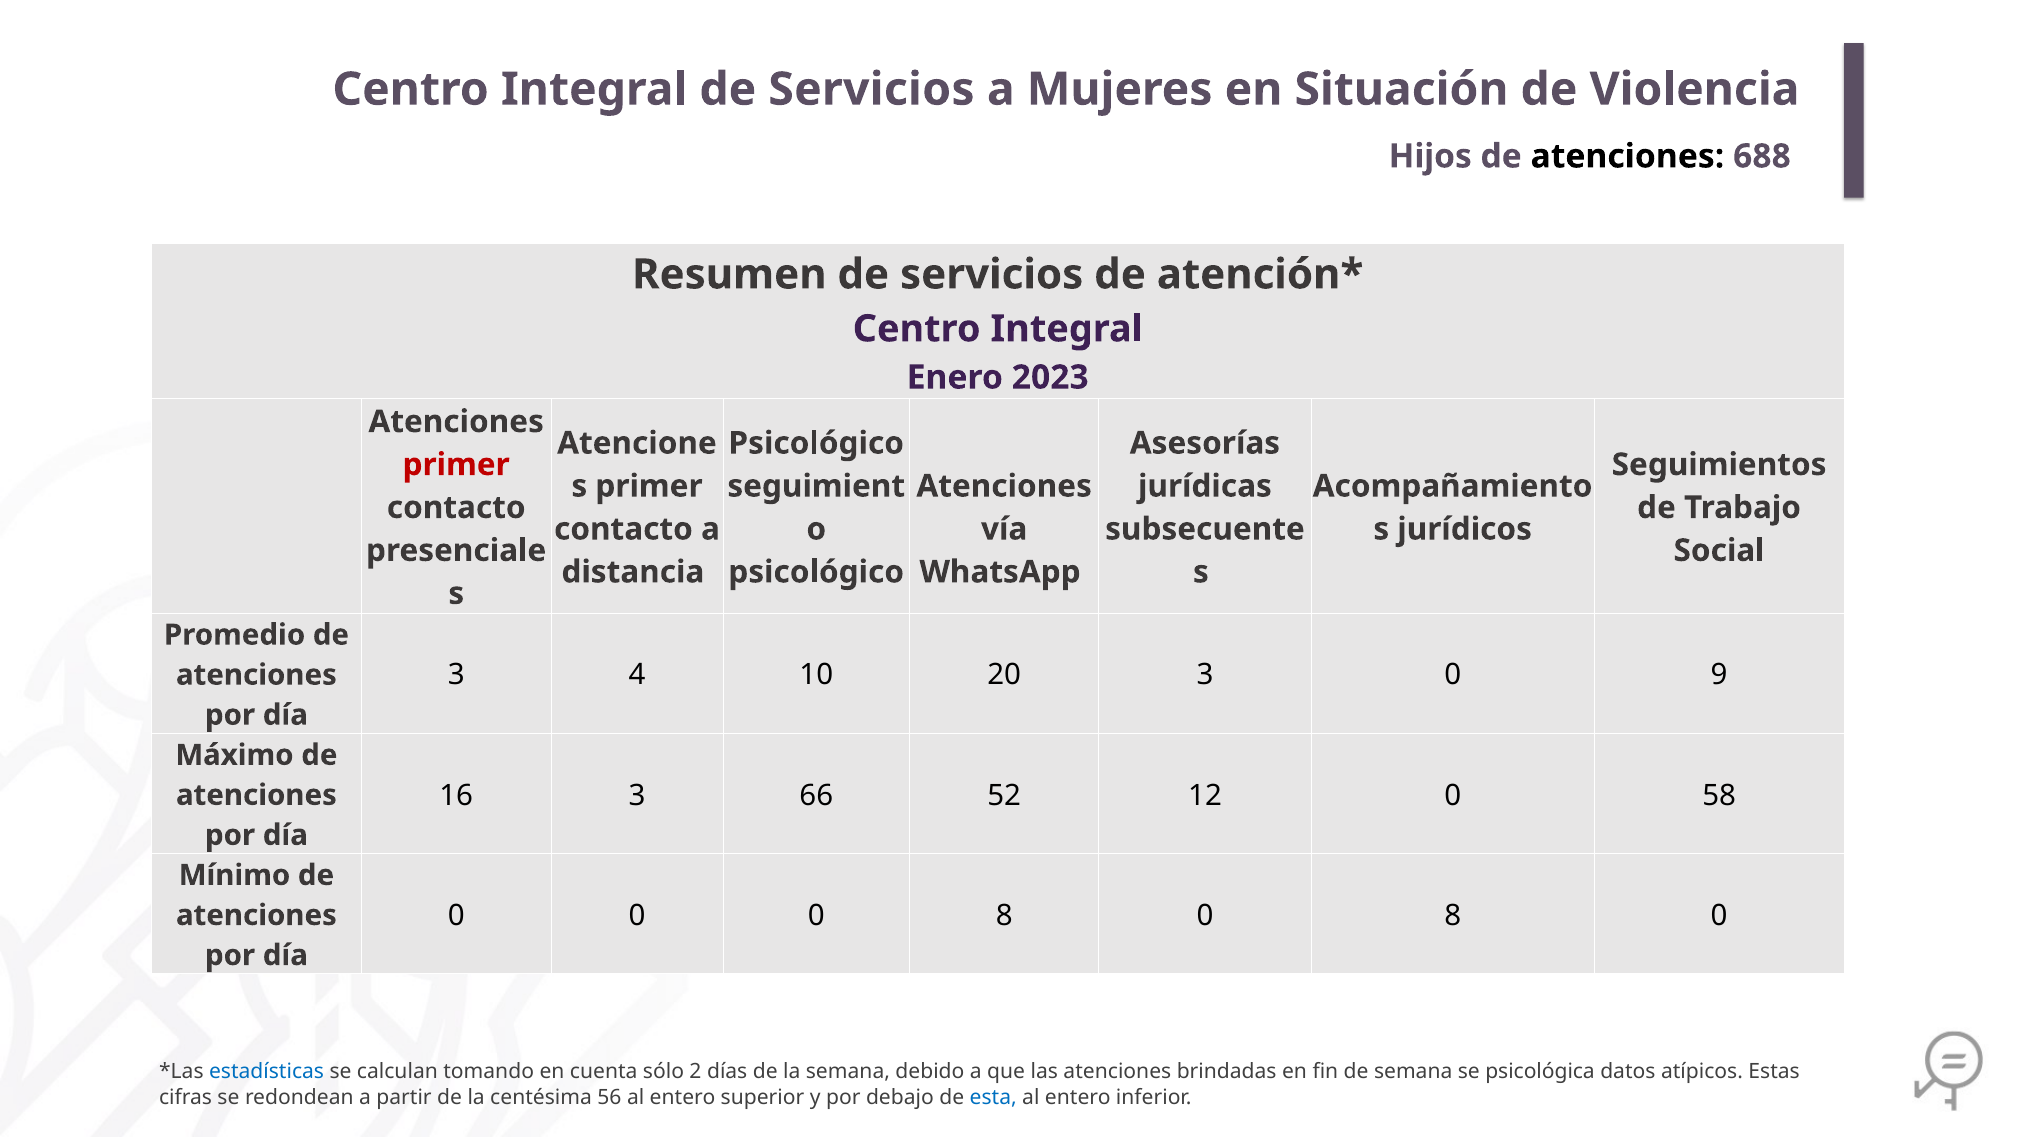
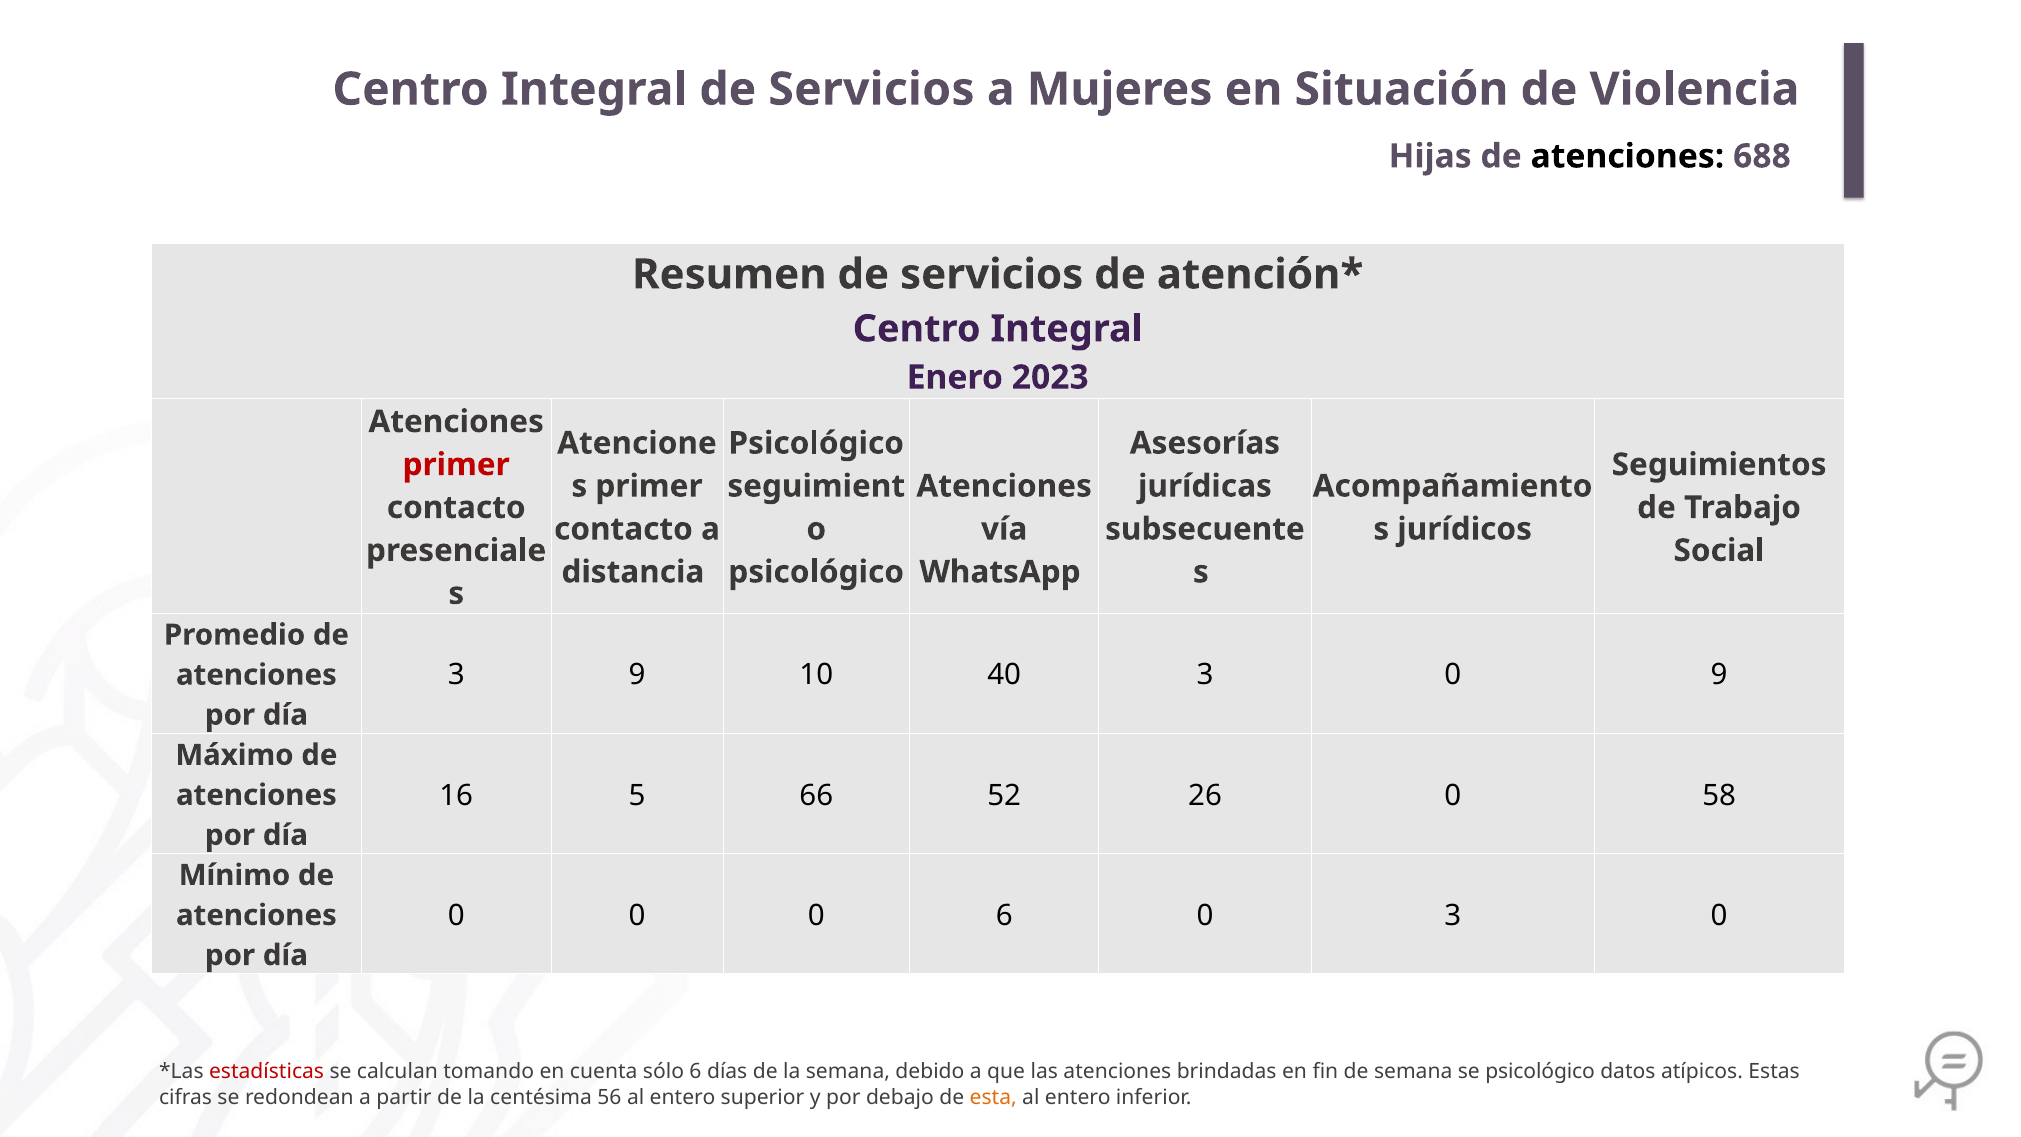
Hijos: Hijos -> Hijas
3 4: 4 -> 9
20: 20 -> 40
16 3: 3 -> 5
12: 12 -> 26
0 0 8: 8 -> 6
8 at (1453, 916): 8 -> 3
estadísticas colour: blue -> red
sólo 2: 2 -> 6
se psicológica: psicológica -> psicológico
esta colour: blue -> orange
